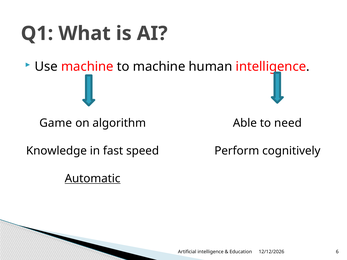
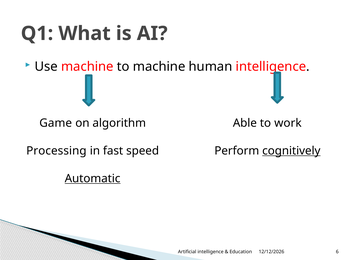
need: need -> work
Knowledge: Knowledge -> Processing
cognitively underline: none -> present
